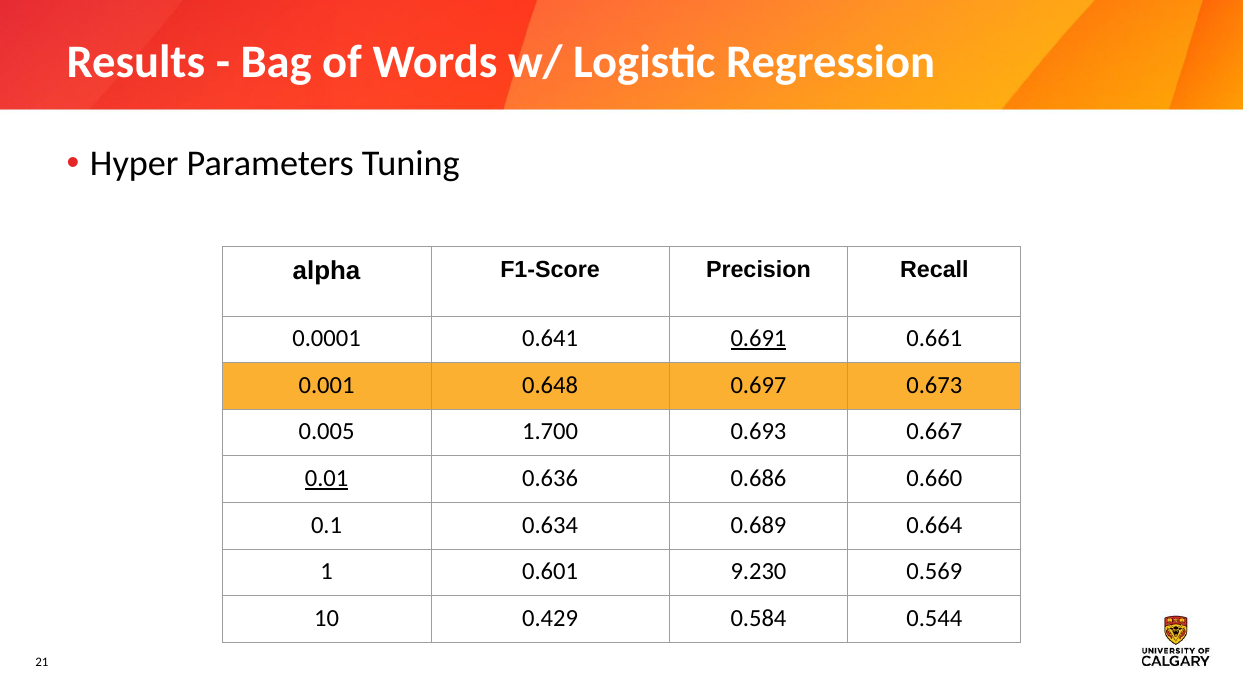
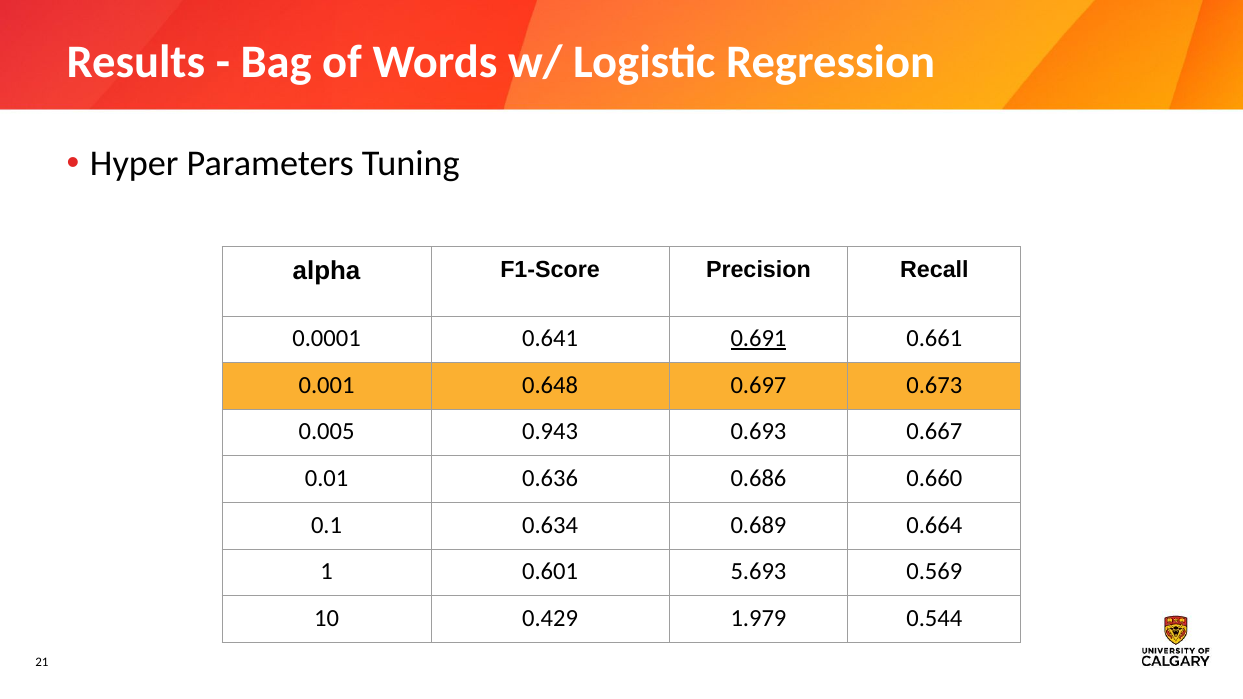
1.700: 1.700 -> 0.943
0.01 underline: present -> none
9.230: 9.230 -> 5.693
0.584: 0.584 -> 1.979
